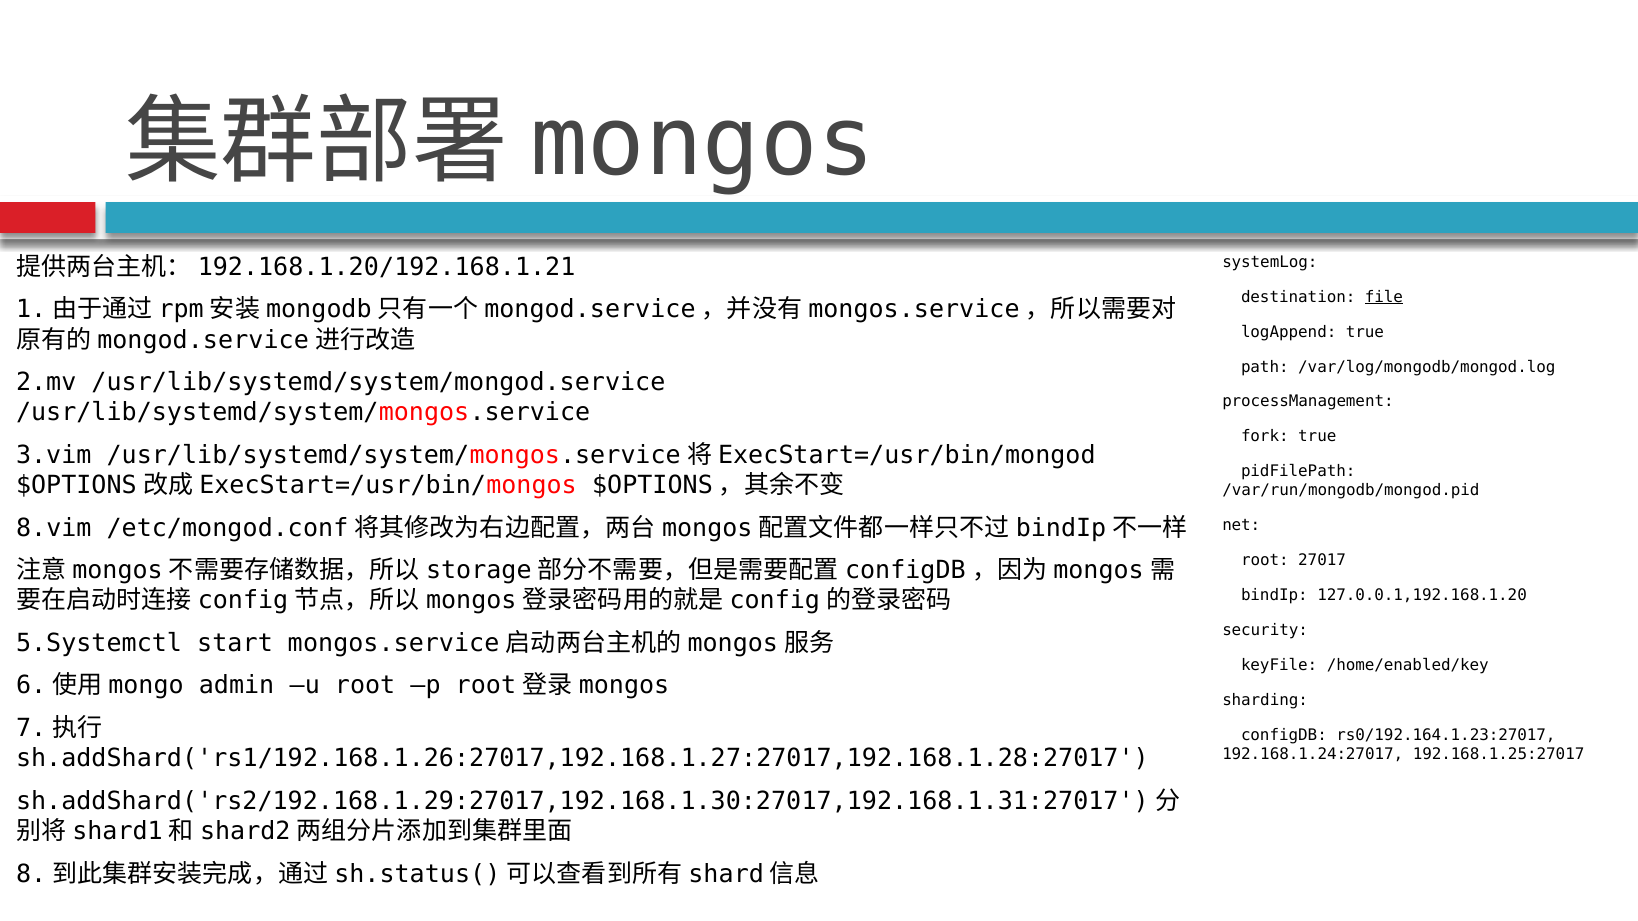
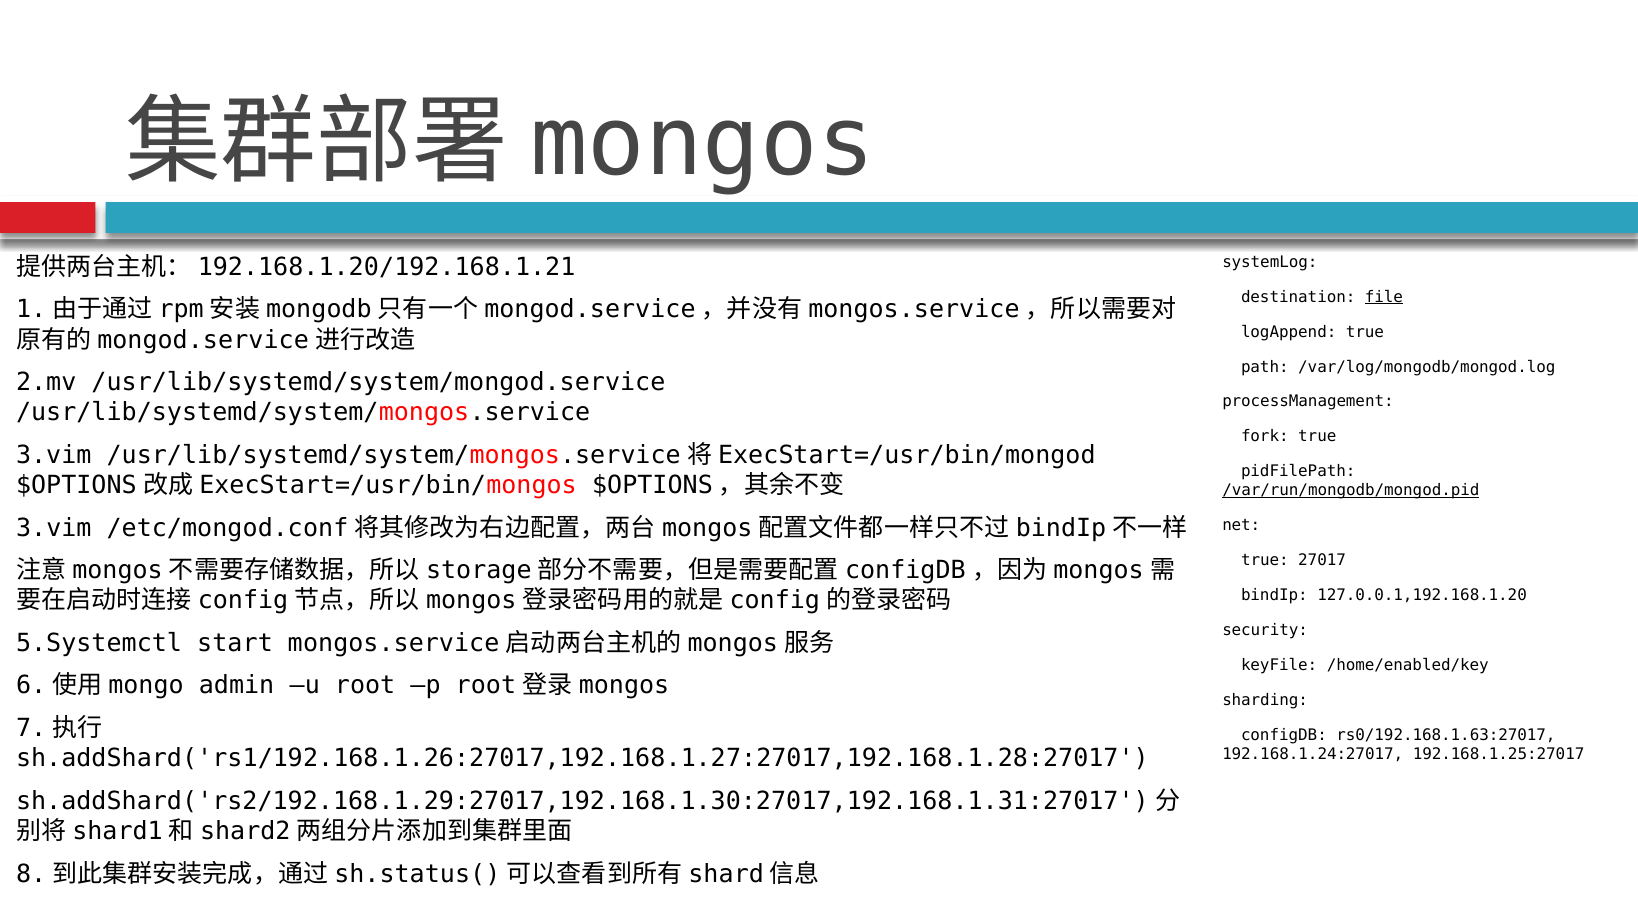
/var/run/mongodb/mongod.pid underline: none -> present
8.vim at (54, 528): 8.vim -> 3.vim
root at (1265, 561): root -> true
rs0/192.164.1.23:27017: rs0/192.164.1.23:27017 -> rs0/192.168.1.63:27017
